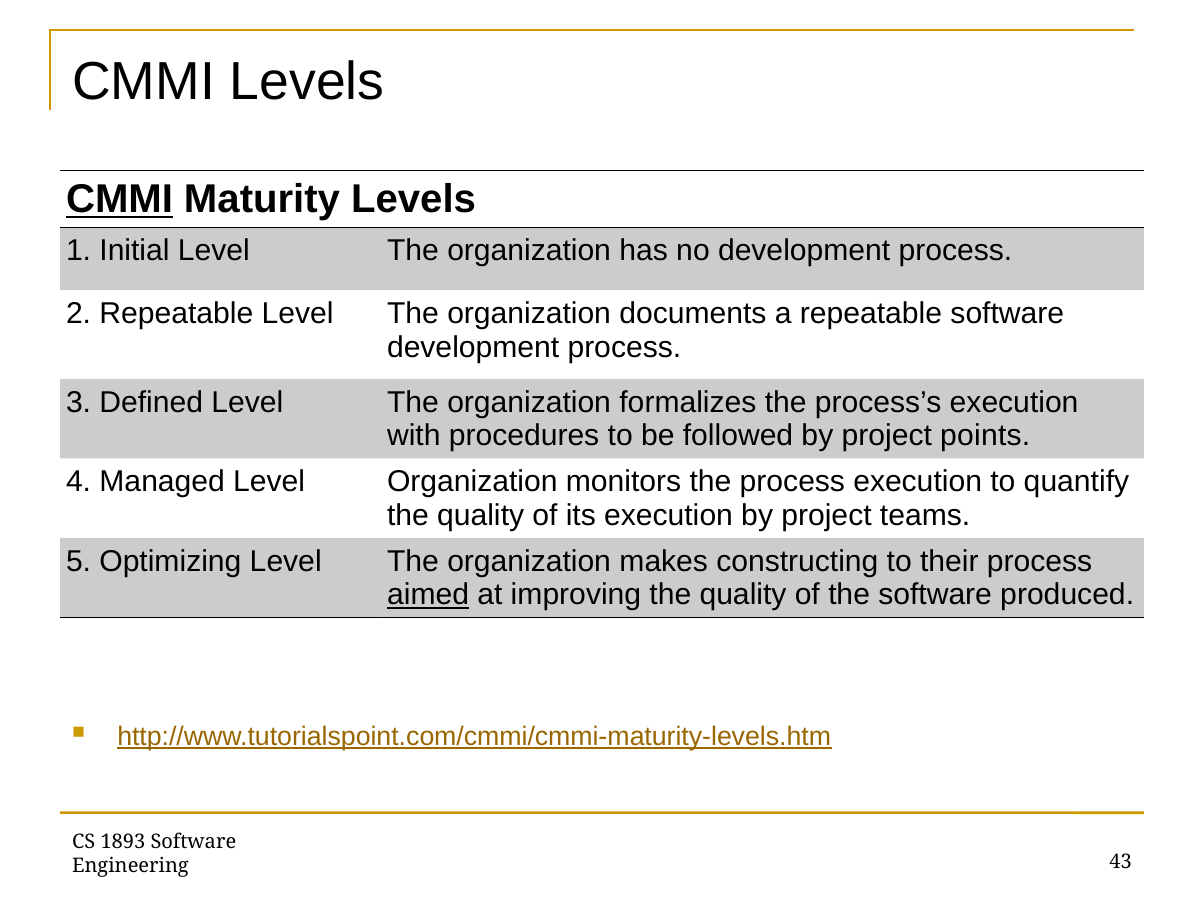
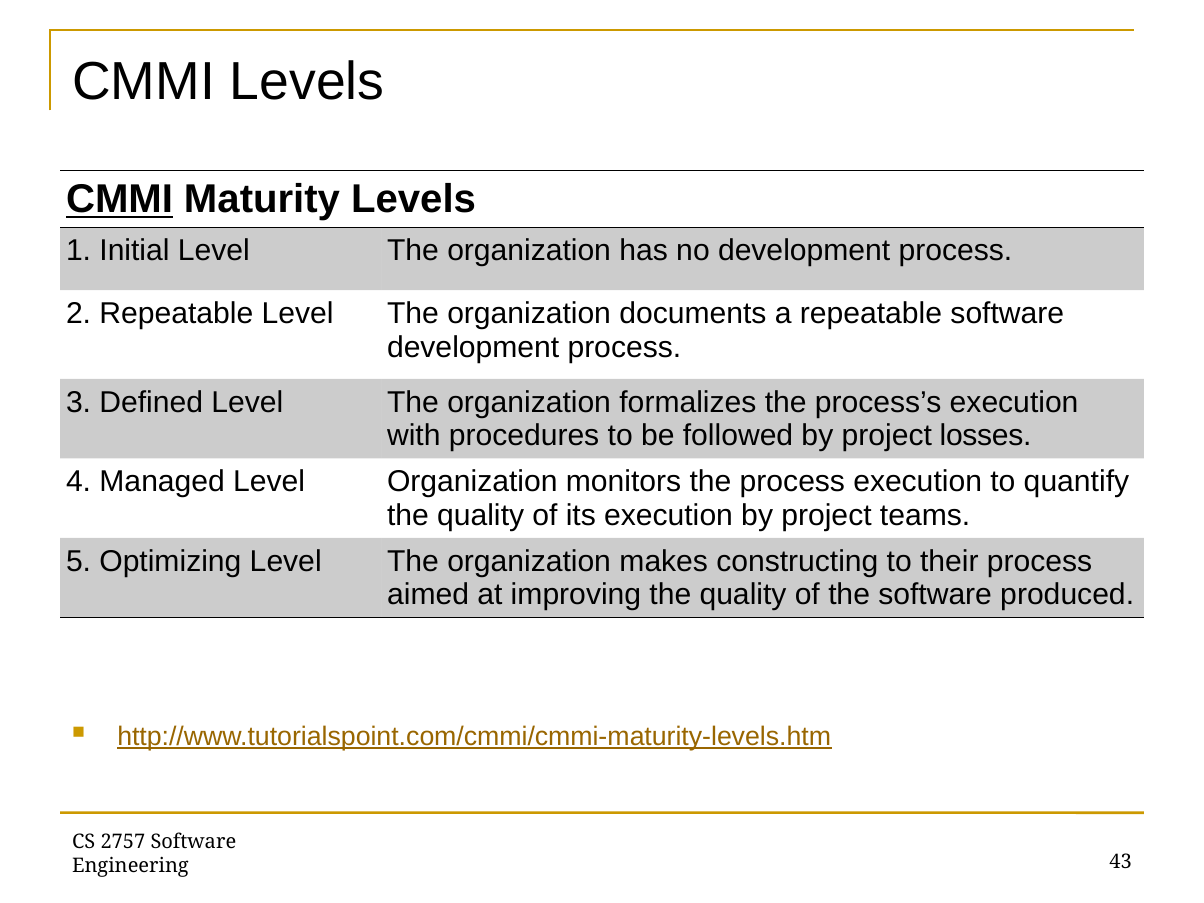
points: points -> losses
aimed underline: present -> none
1893: 1893 -> 2757
